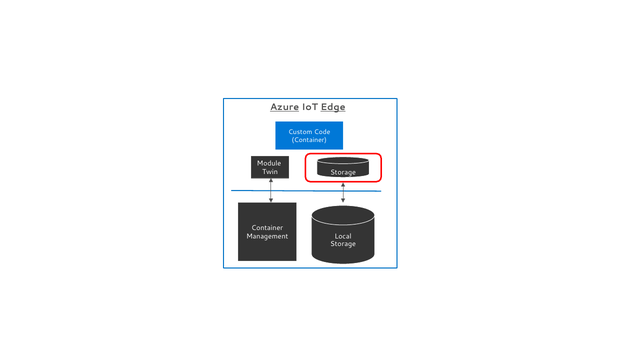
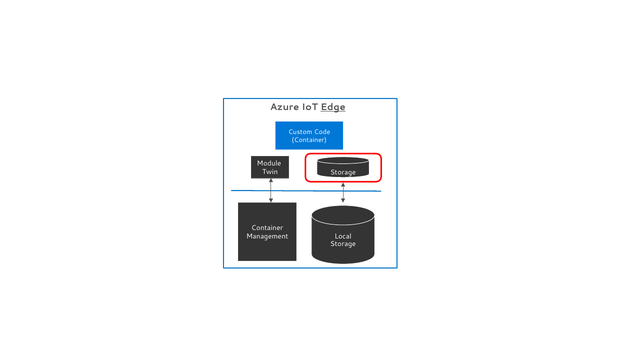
Azure underline: present -> none
